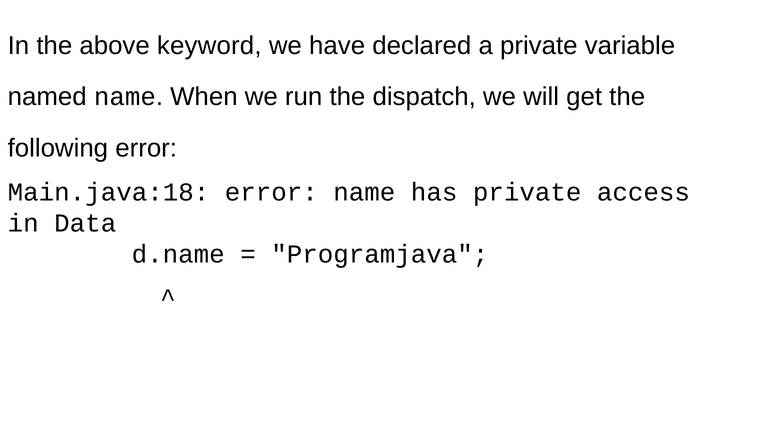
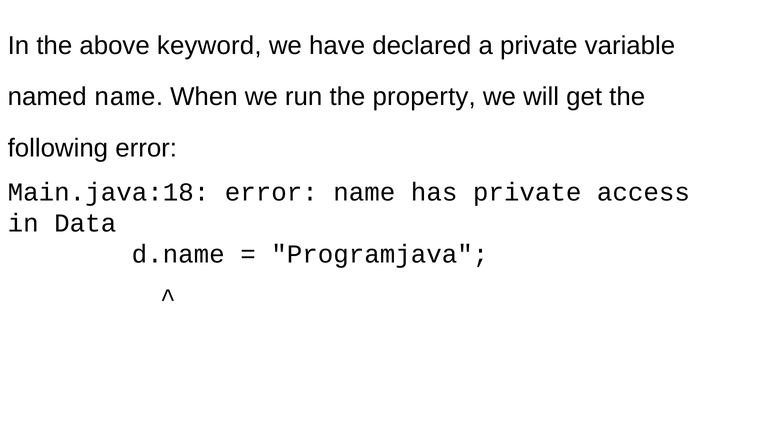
dispatch: dispatch -> property
